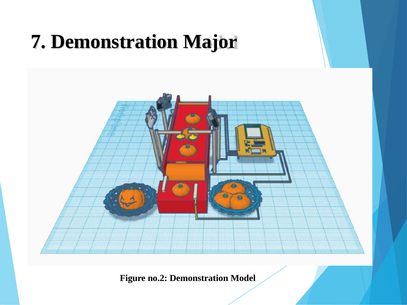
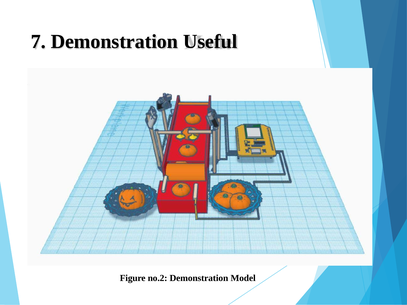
Major: Major -> Useful
